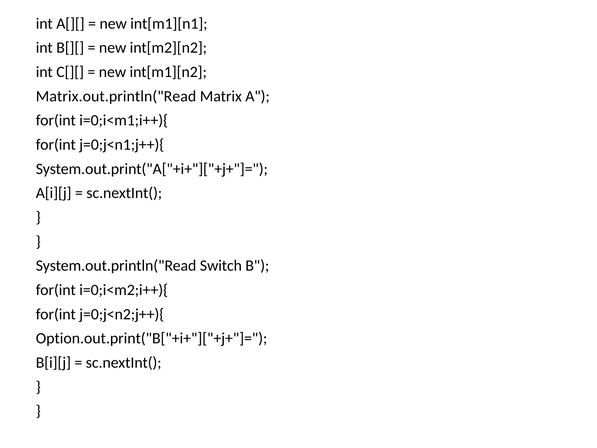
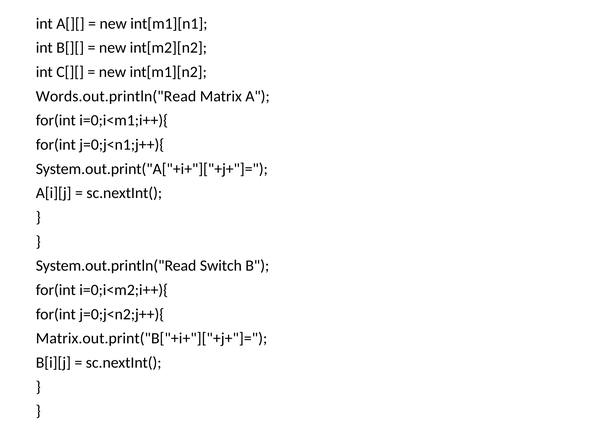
Matrix.out.println("Read: Matrix.out.println("Read -> Words.out.println("Read
Option.out.print("B["+i+"]["+j+"]=: Option.out.print("B["+i+"]["+j+"]= -> Matrix.out.print("B["+i+"]["+j+"]=
